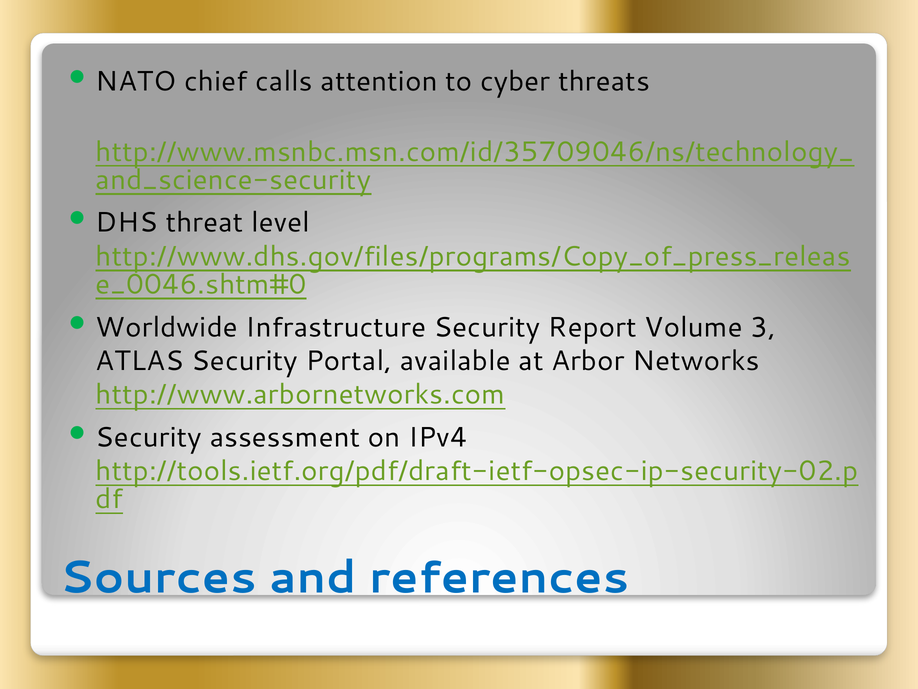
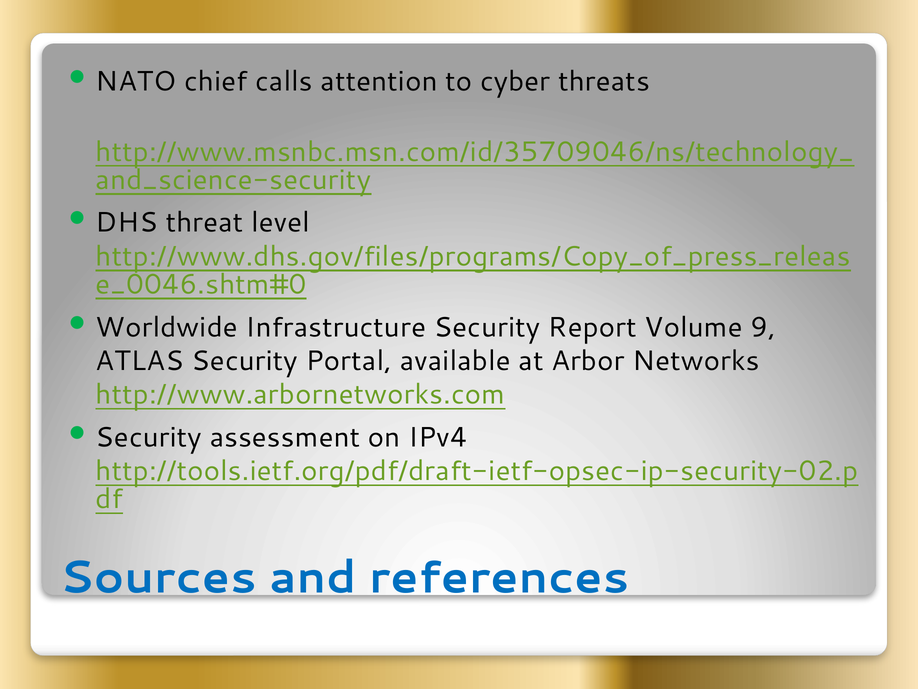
3: 3 -> 9
